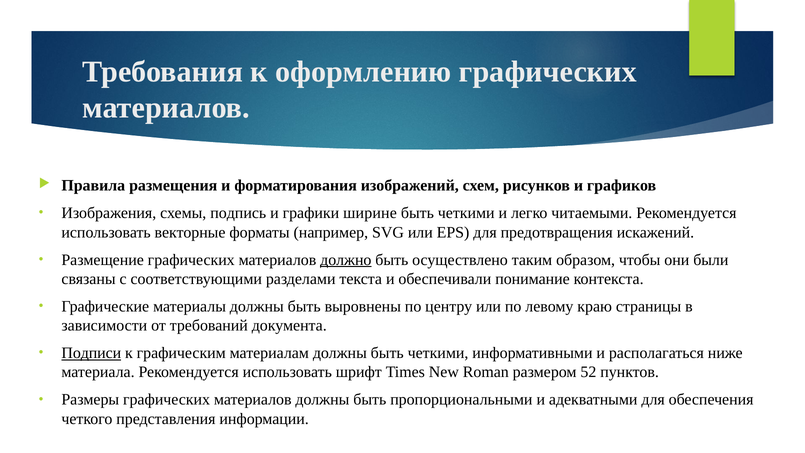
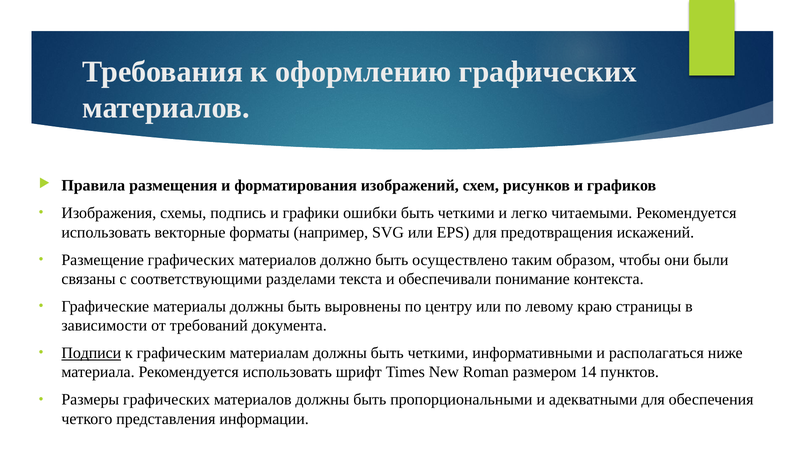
ширине: ширине -> ошибки
должно underline: present -> none
52: 52 -> 14
